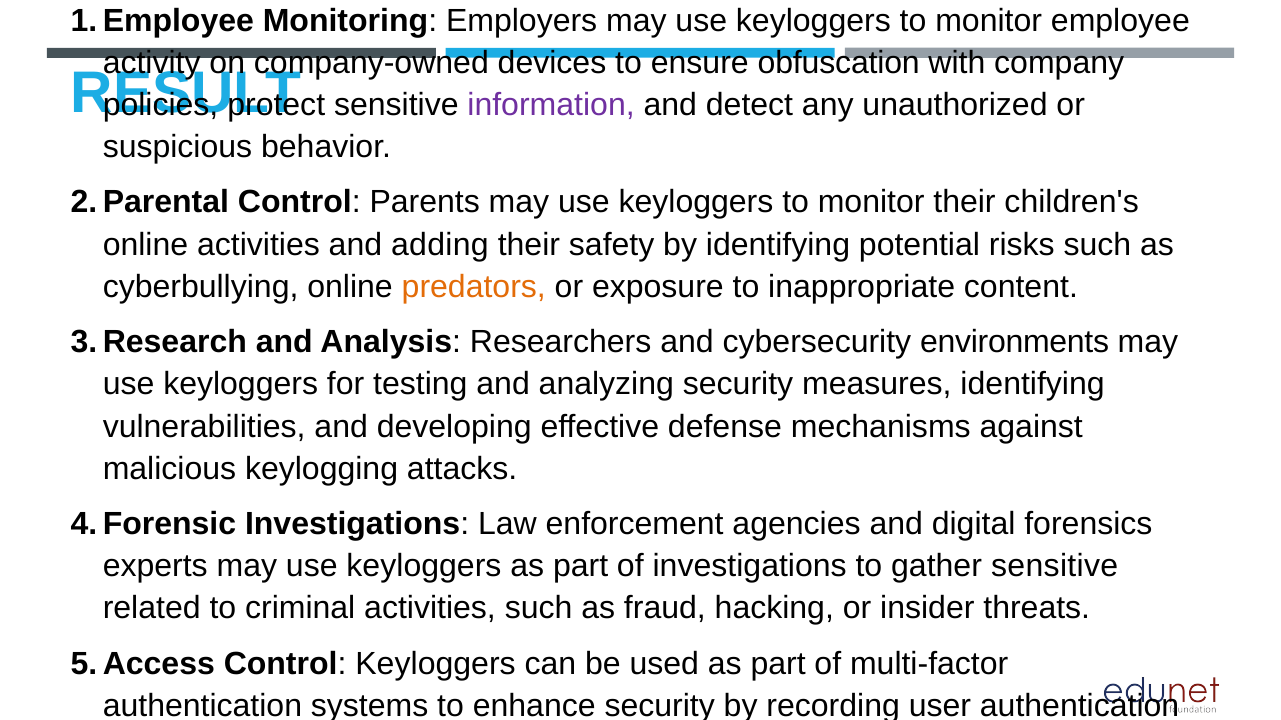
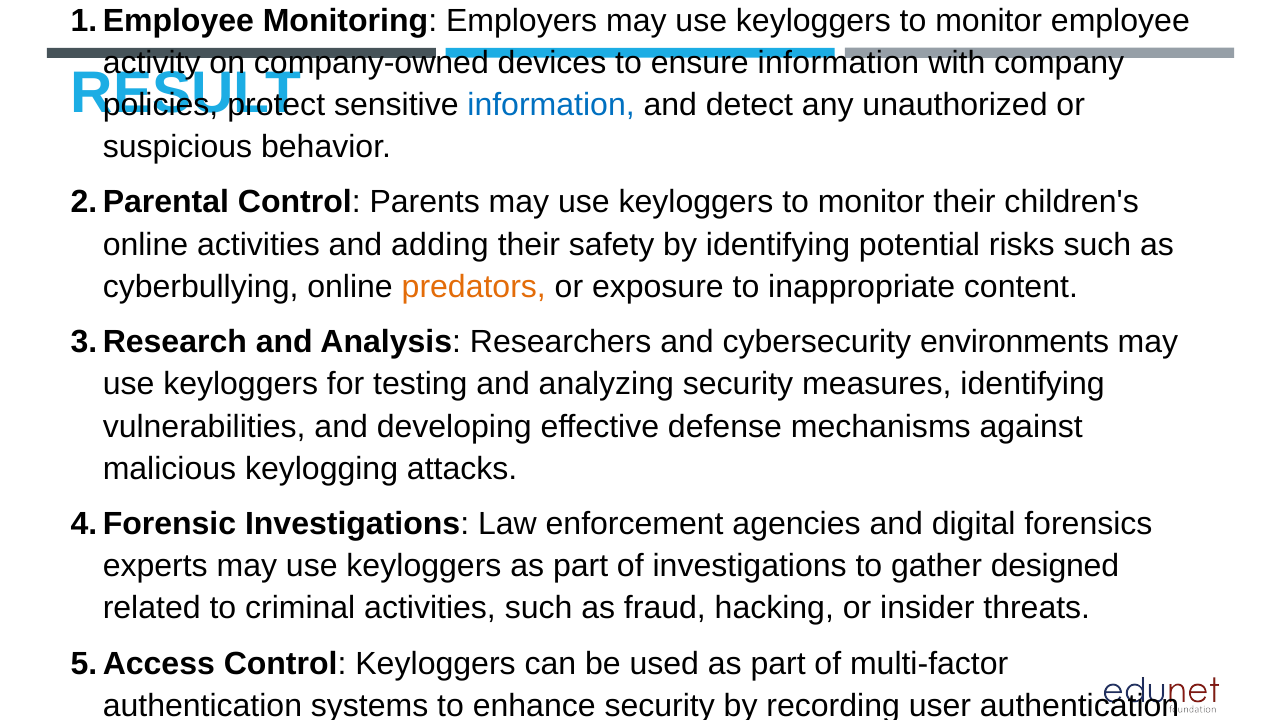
ensure obfuscation: obfuscation -> information
information at (551, 105) colour: purple -> blue
gather sensitive: sensitive -> designed
